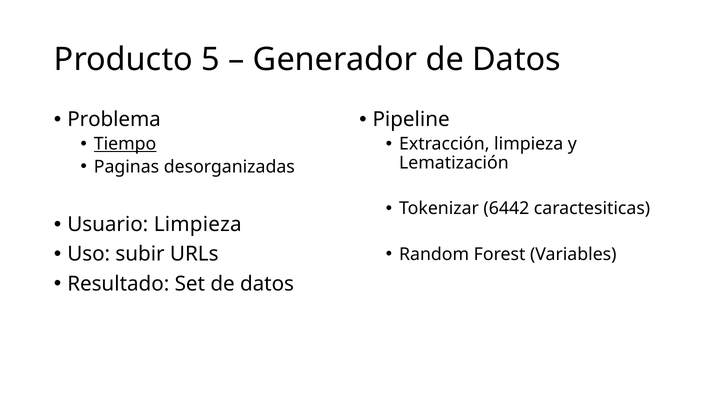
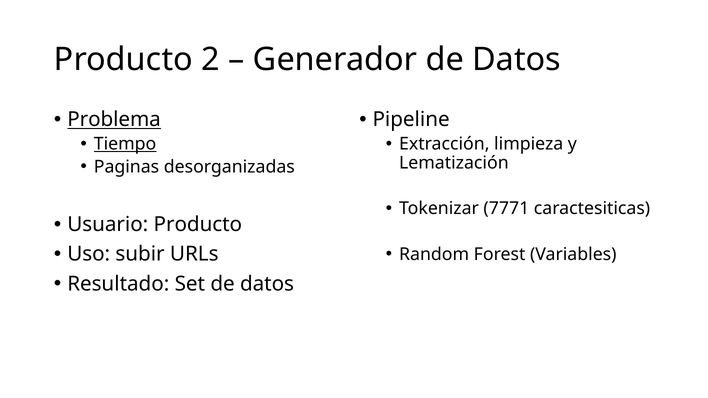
5: 5 -> 2
Problema underline: none -> present
6442: 6442 -> 7771
Usuario Limpieza: Limpieza -> Producto
